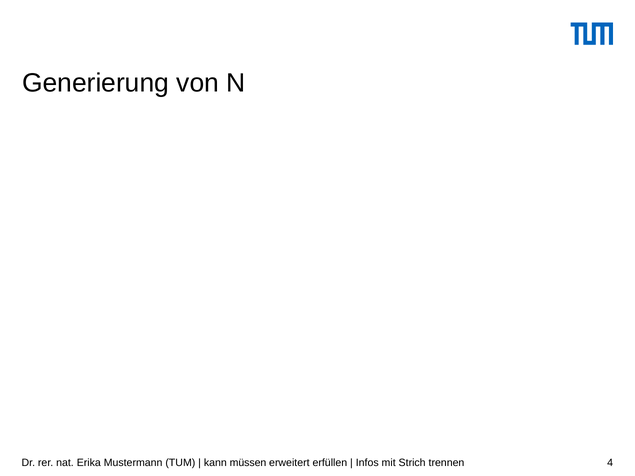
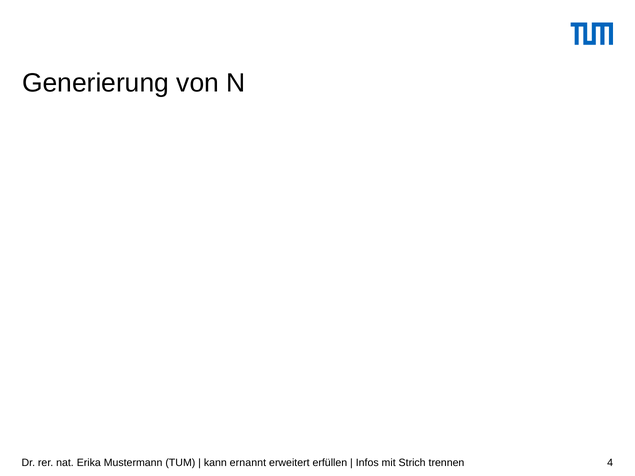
müssen: müssen -> ernannt
